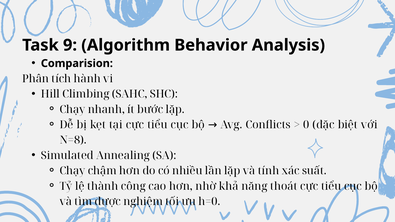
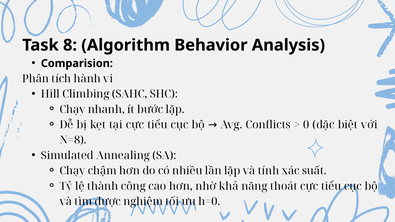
9: 9 -> 8
